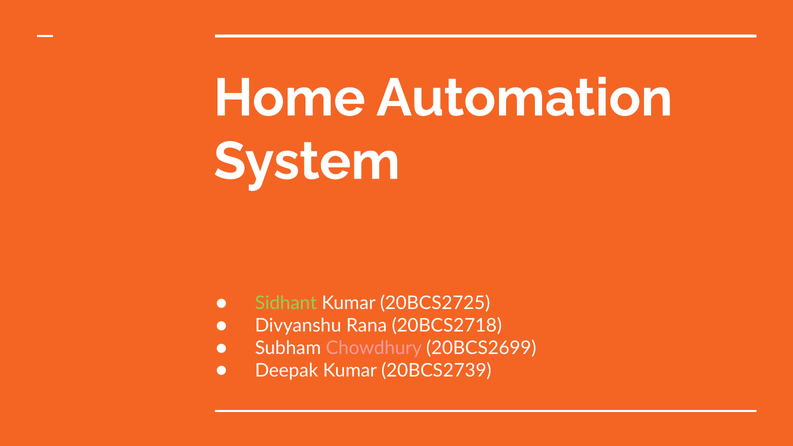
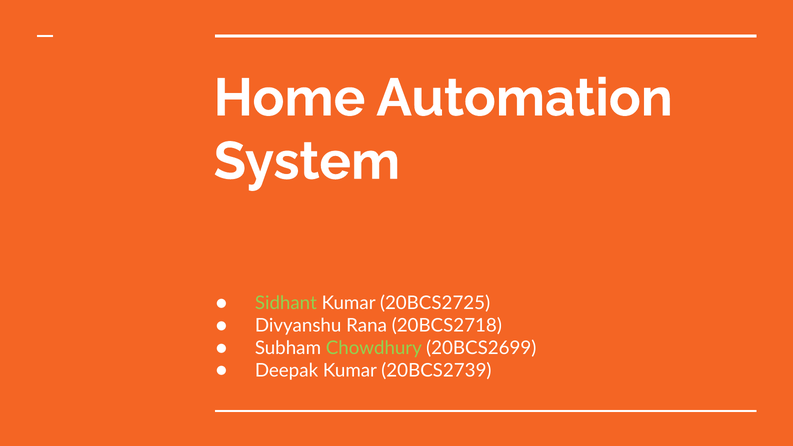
Chowdhury colour: pink -> light green
